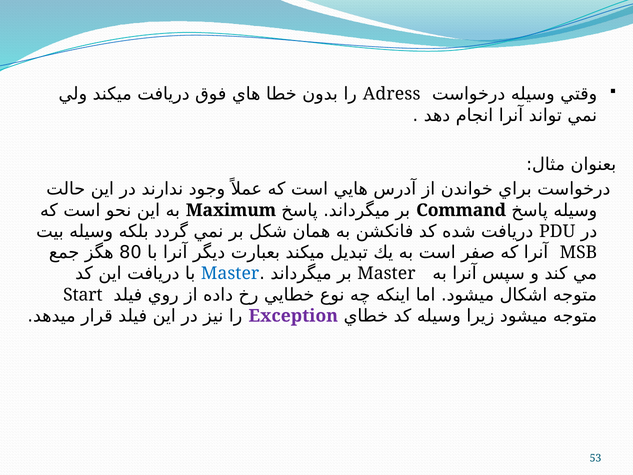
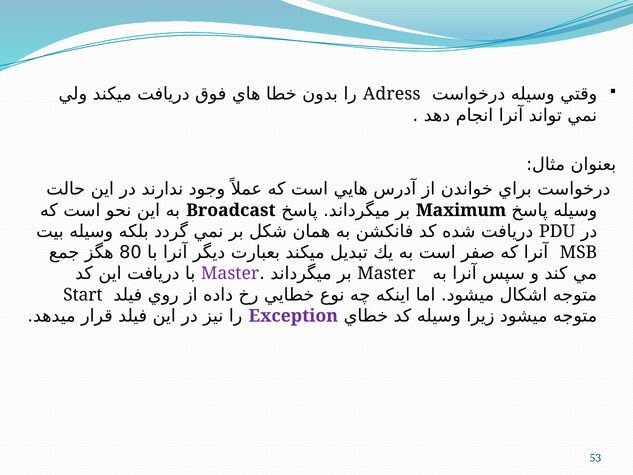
Maximum: Maximum -> Broadcast
Command: Command -> Maximum
Master at (230, 273) colour: blue -> purple
